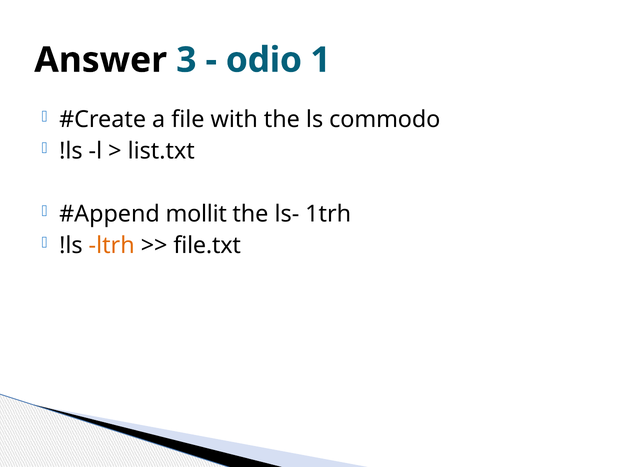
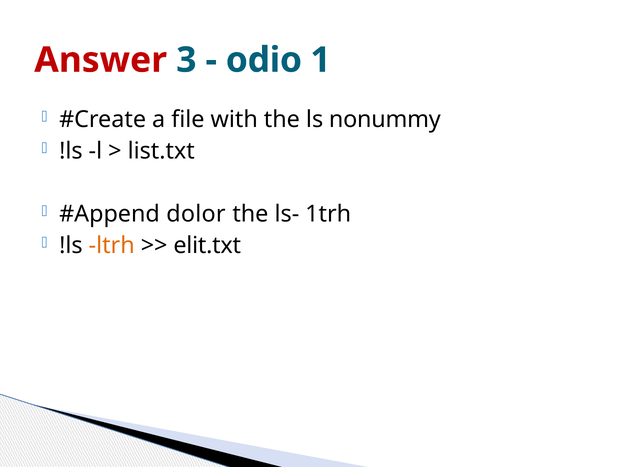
Answer colour: black -> red
commodo: commodo -> nonummy
mollit: mollit -> dolor
file.txt: file.txt -> elit.txt
